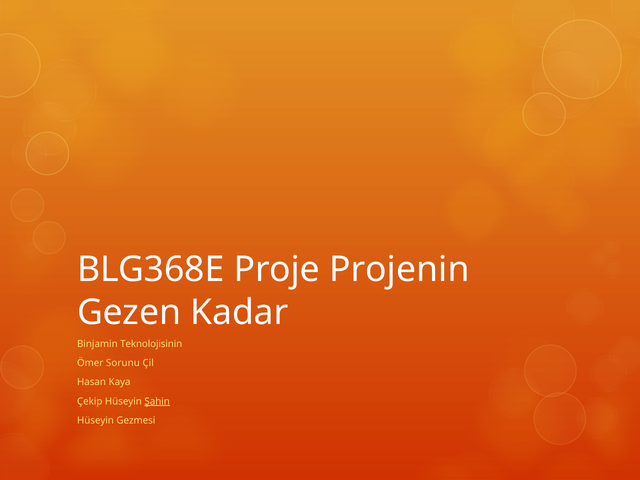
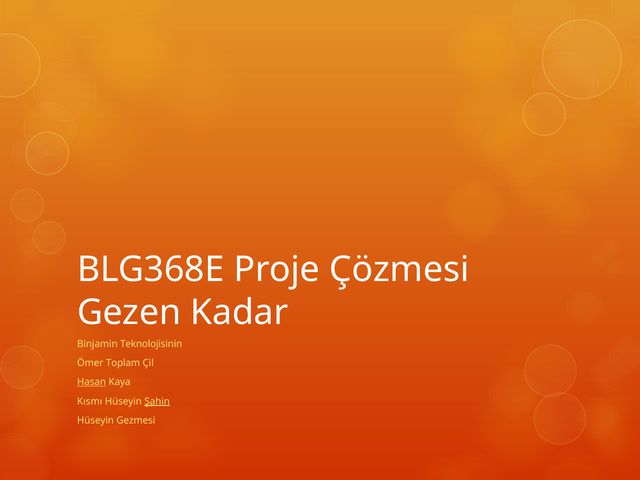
Projenin: Projenin -> Çözmesi
Sorunu: Sorunu -> Toplam
Hasan underline: none -> present
Çekip: Çekip -> Kısmı
